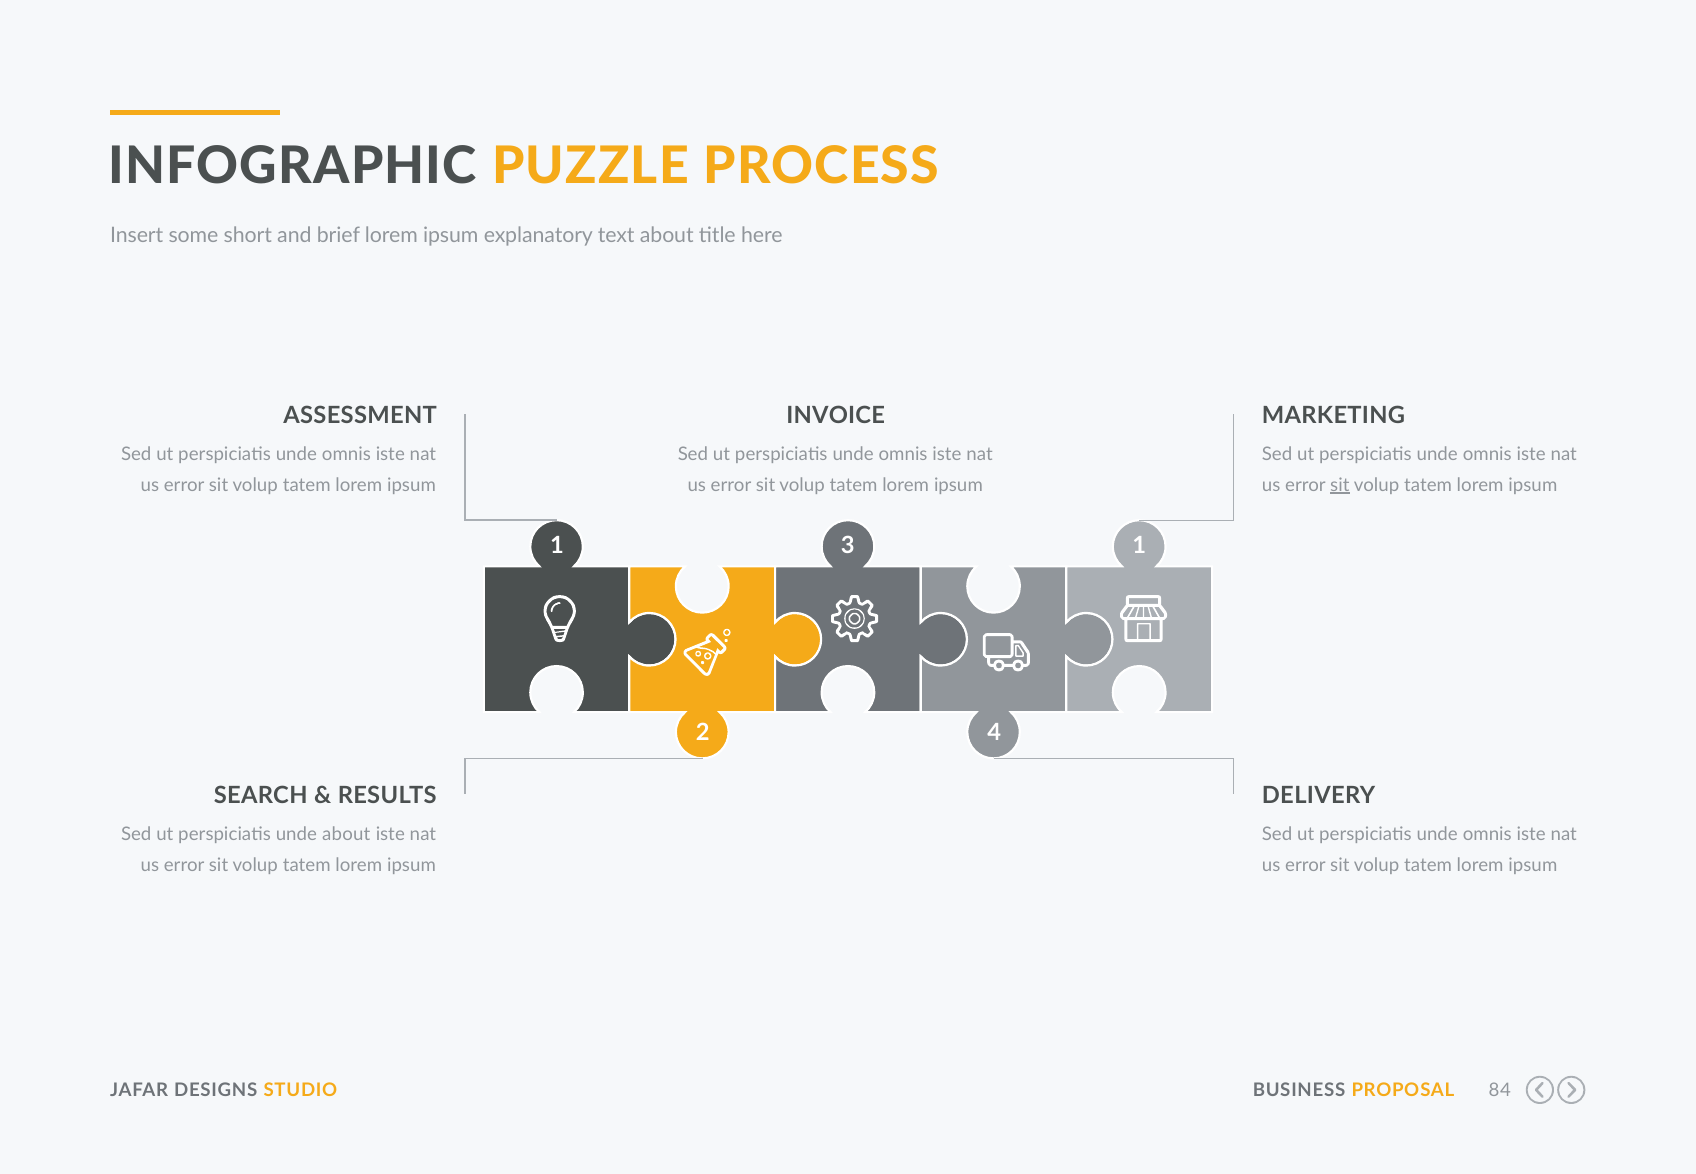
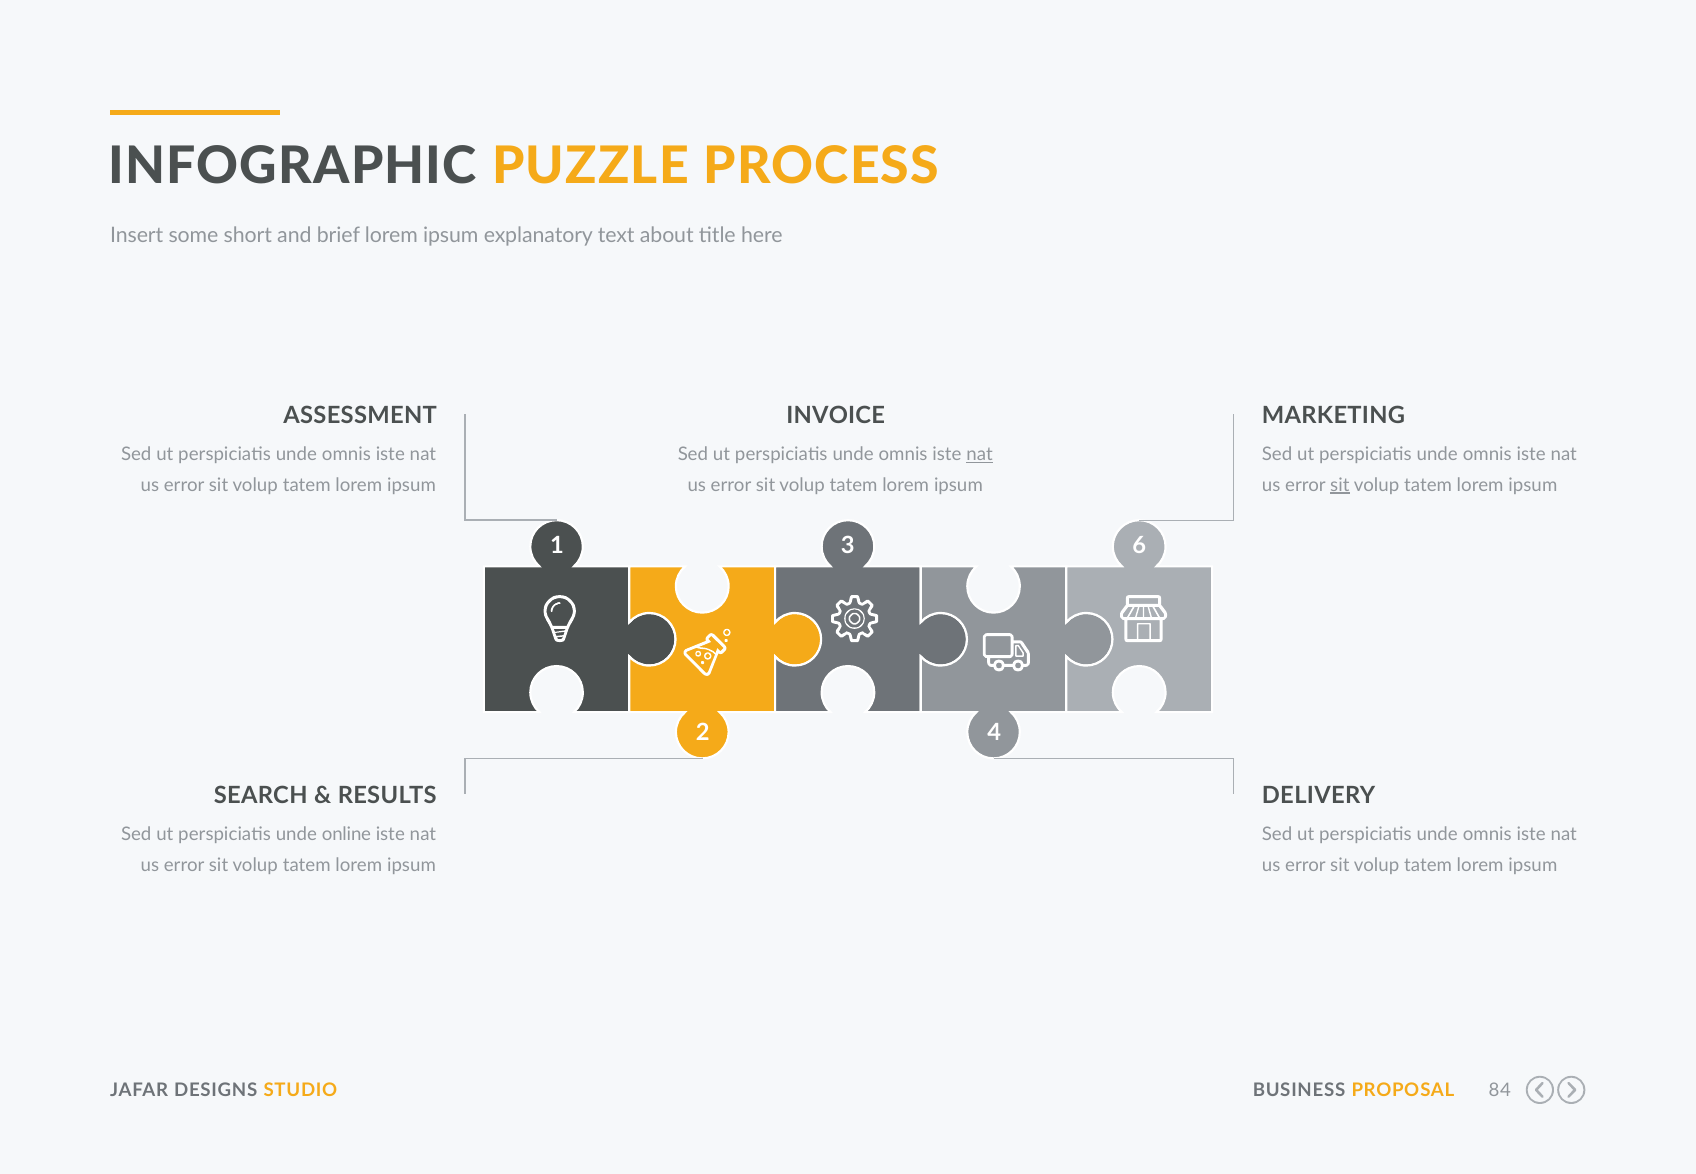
nat at (980, 454) underline: none -> present
1 1: 1 -> 6
unde about: about -> online
